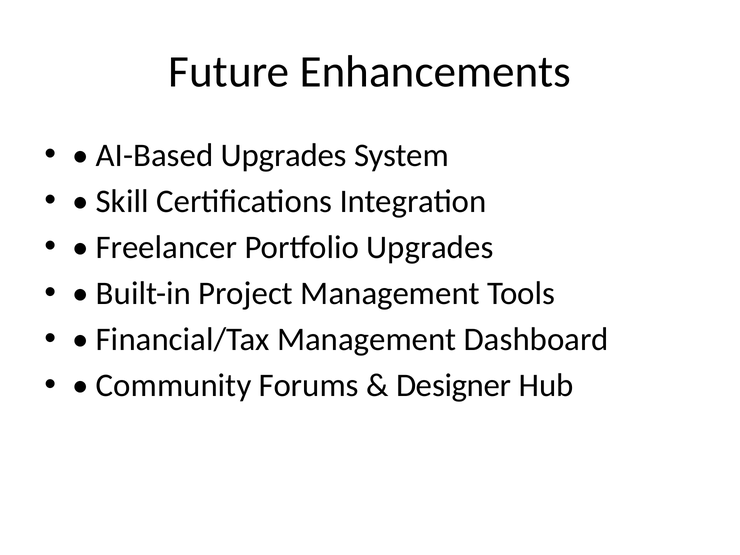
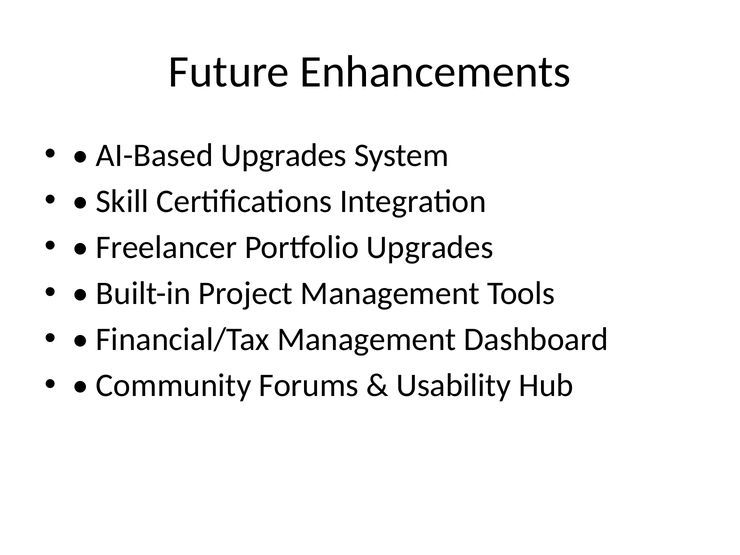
Designer: Designer -> Usability
